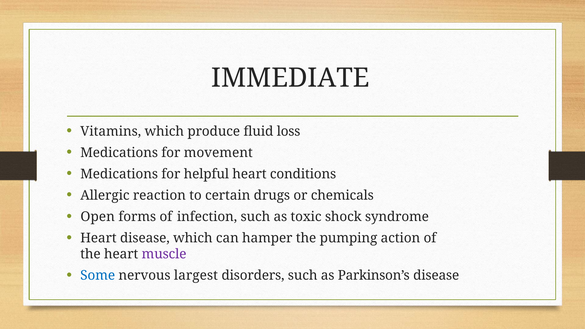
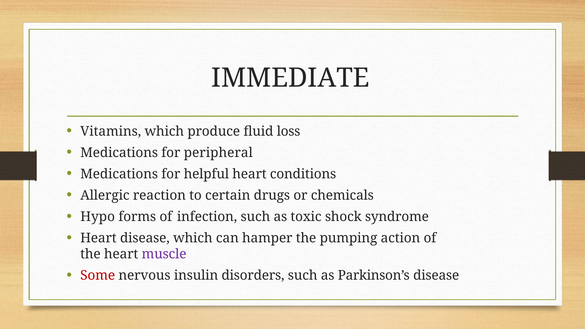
movement: movement -> peripheral
Open: Open -> Hypo
Some colour: blue -> red
largest: largest -> insulin
